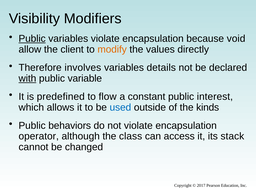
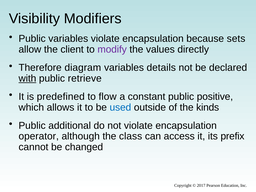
Public at (32, 39) underline: present -> none
void: void -> sets
modify colour: orange -> purple
involves: involves -> diagram
variable: variable -> retrieve
interest: interest -> positive
behaviors: behaviors -> additional
stack: stack -> prefix
